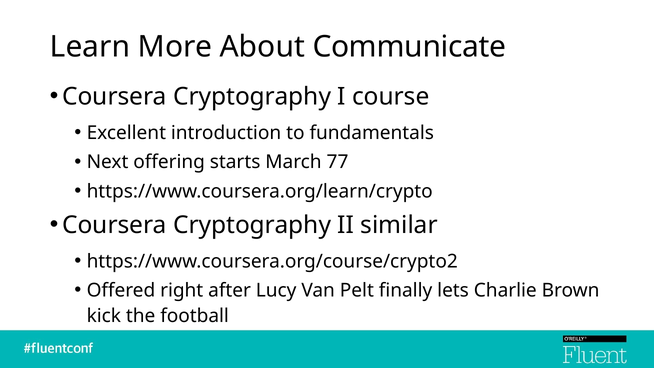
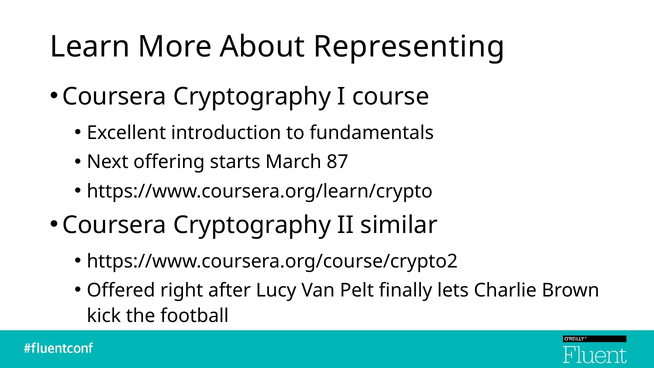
Communicate: Communicate -> Representing
77: 77 -> 87
